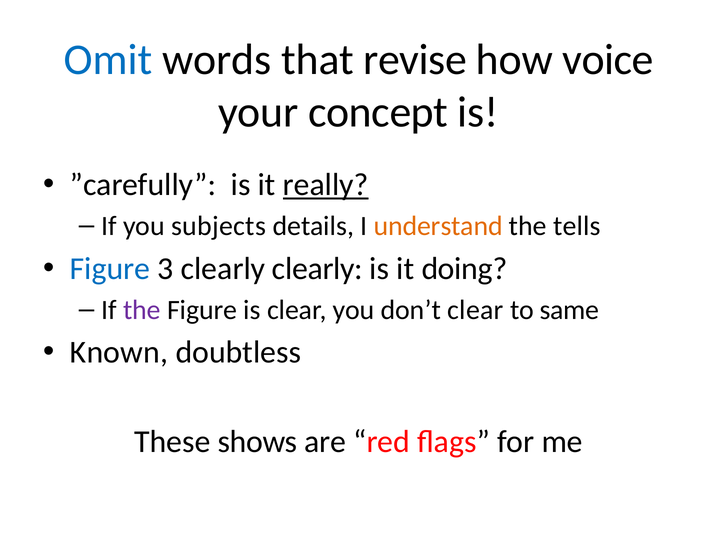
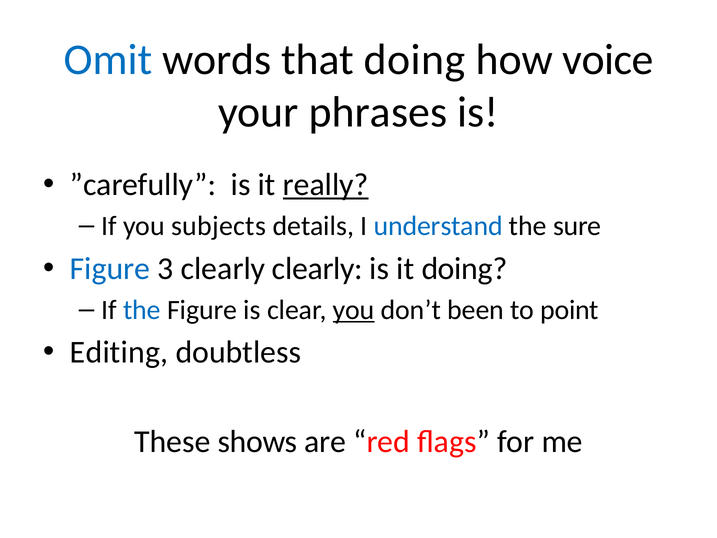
that revise: revise -> doing
concept: concept -> phrases
understand colour: orange -> blue
tells: tells -> sure
the at (142, 310) colour: purple -> blue
you at (354, 310) underline: none -> present
don’t clear: clear -> been
same: same -> point
Known: Known -> Editing
